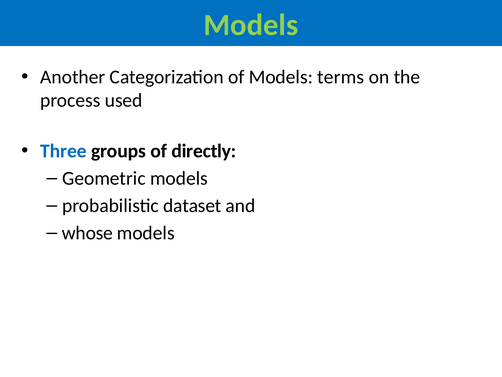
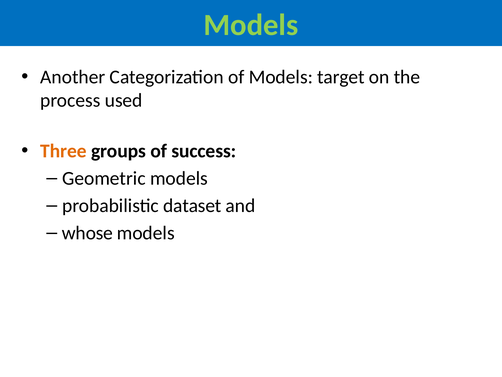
terms: terms -> target
Three colour: blue -> orange
directly: directly -> success
